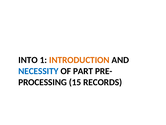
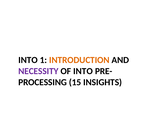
NECESSITY colour: blue -> purple
OF PART: PART -> INTO
RECORDS: RECORDS -> INSIGHTS
